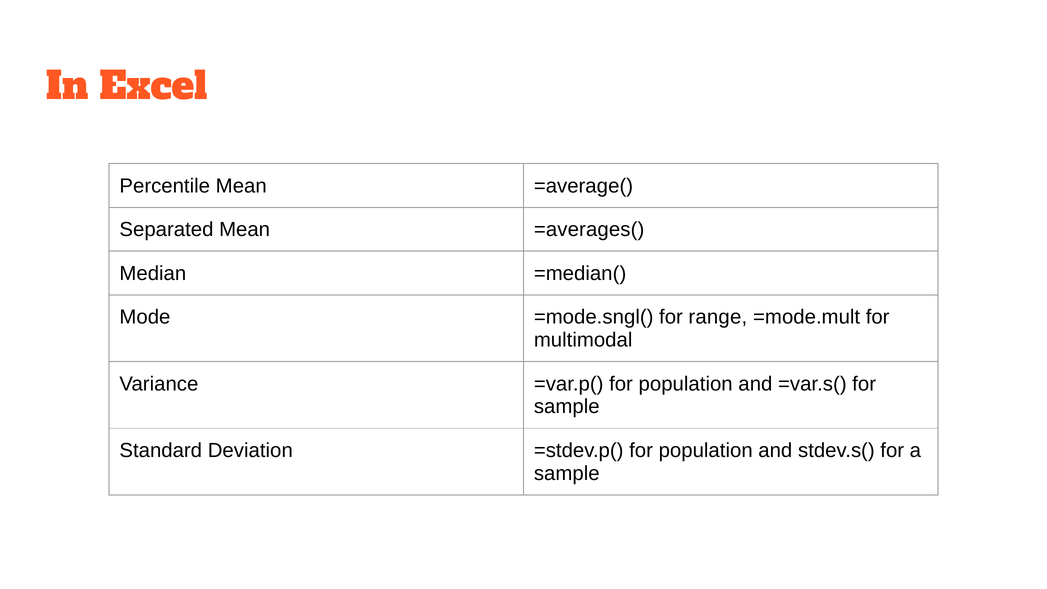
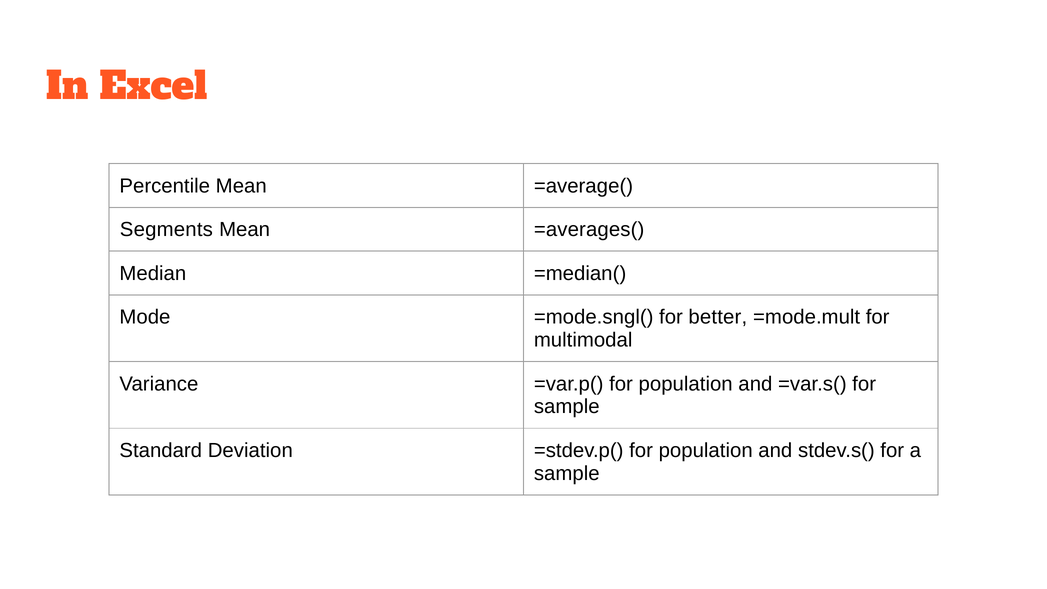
Separated: Separated -> Segments
range: range -> better
